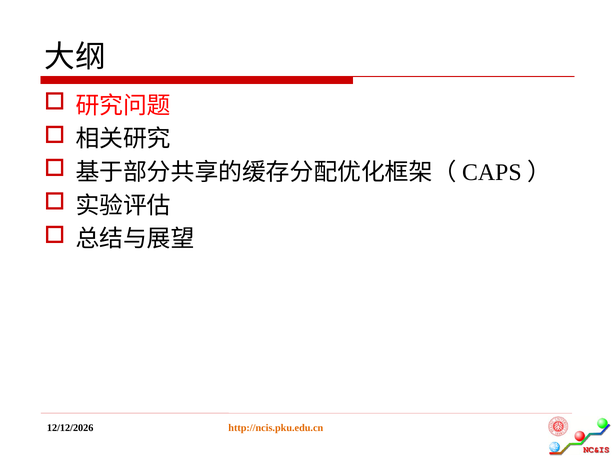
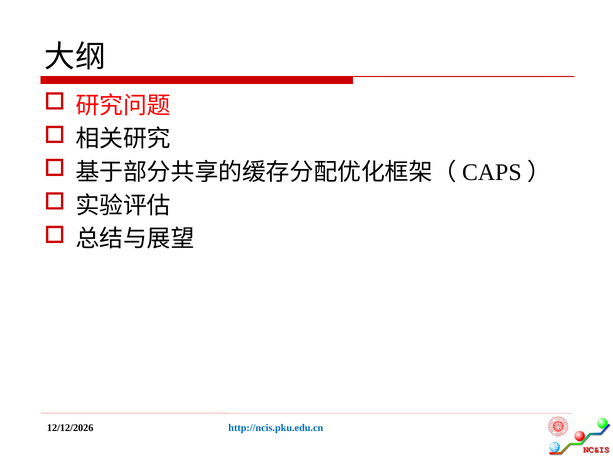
http://ncis.pku.edu.cn colour: orange -> blue
